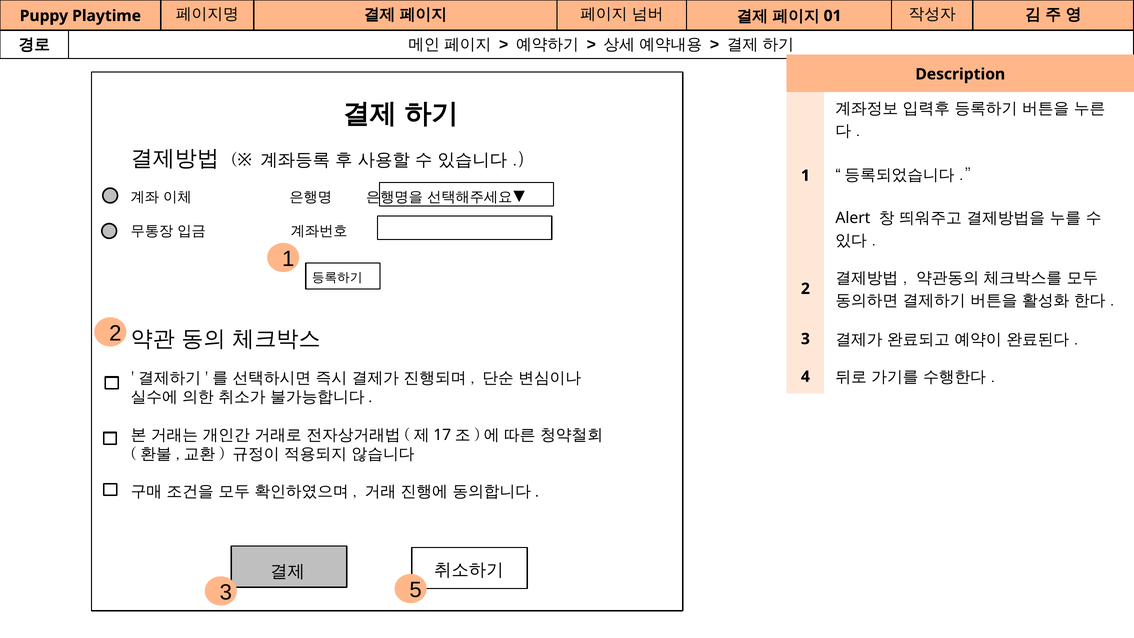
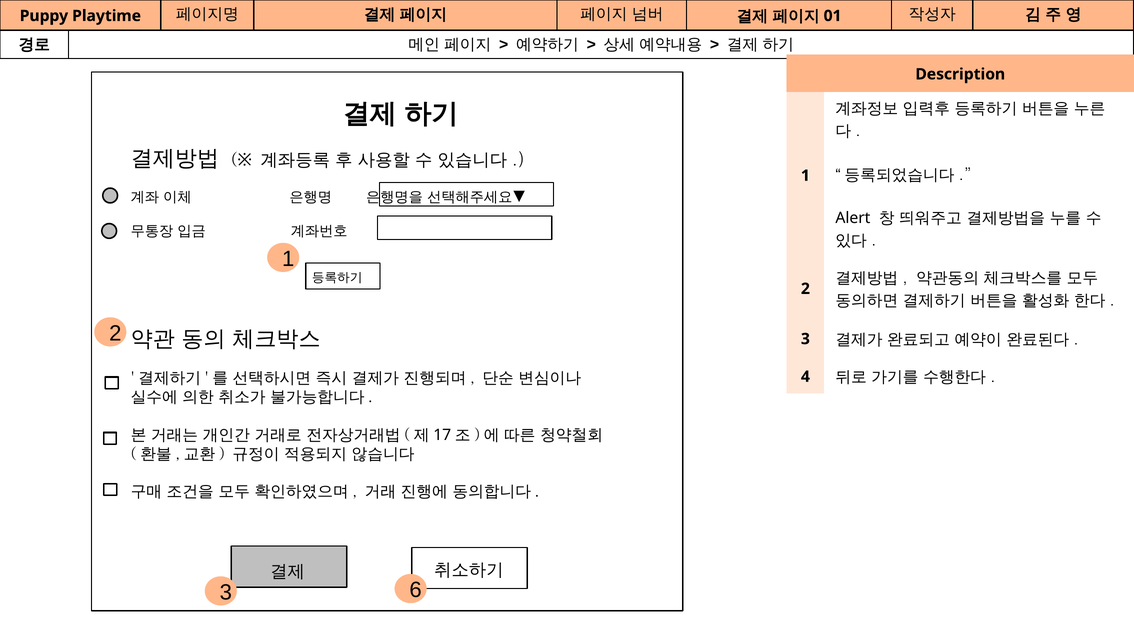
5: 5 -> 6
